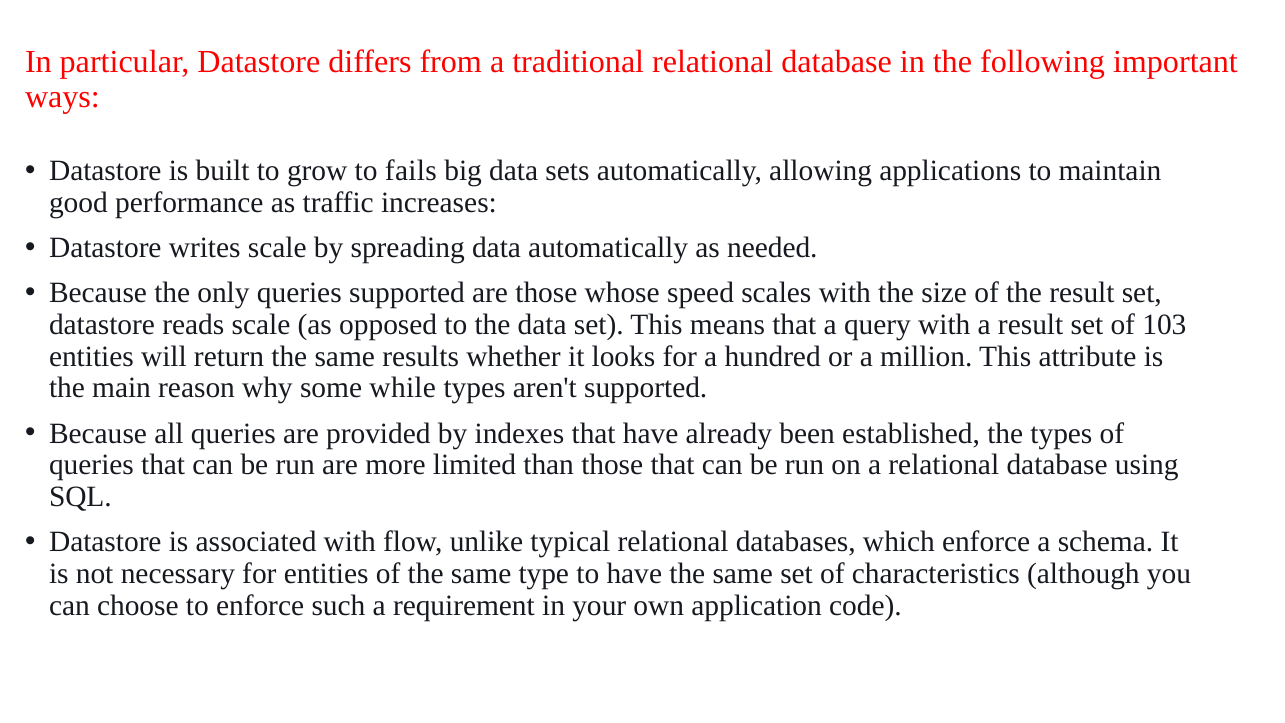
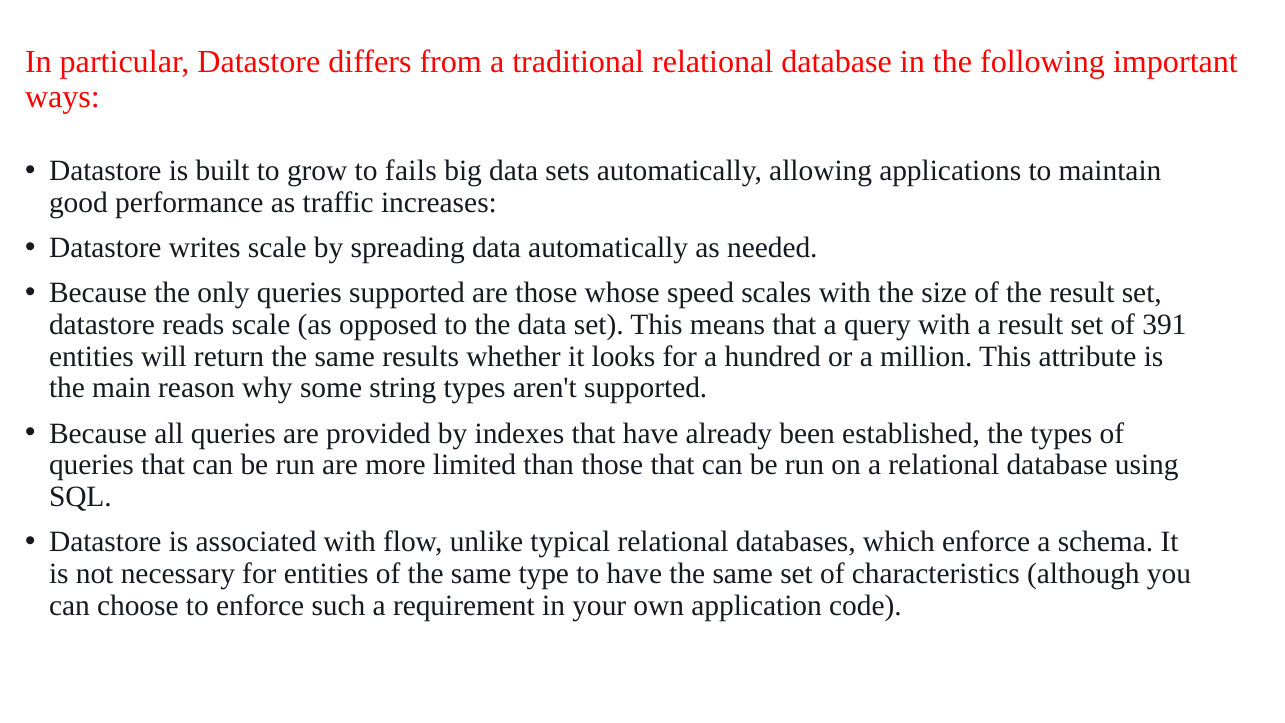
103: 103 -> 391
while: while -> string
